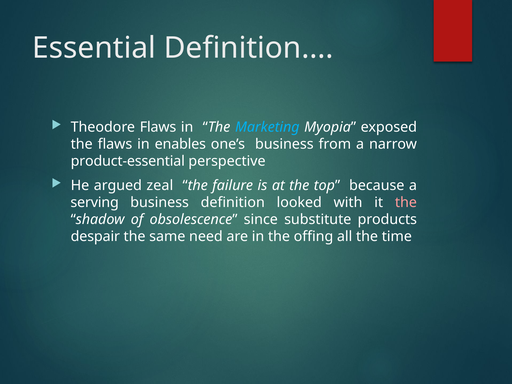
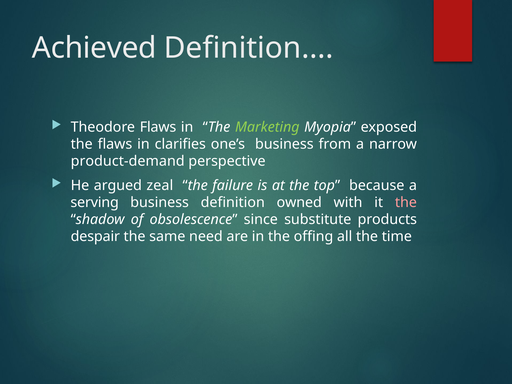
Essential: Essential -> Achieved
Marketing colour: light blue -> light green
enables: enables -> clarifies
product-essential: product-essential -> product-demand
looked: looked -> owned
